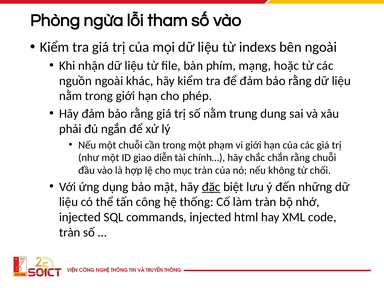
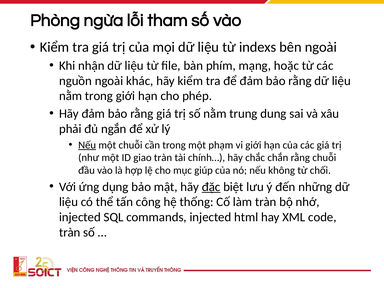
Nếu at (87, 145) underline: none -> present
giao diễn: diễn -> tràn
mục tràn: tràn -> giúp
